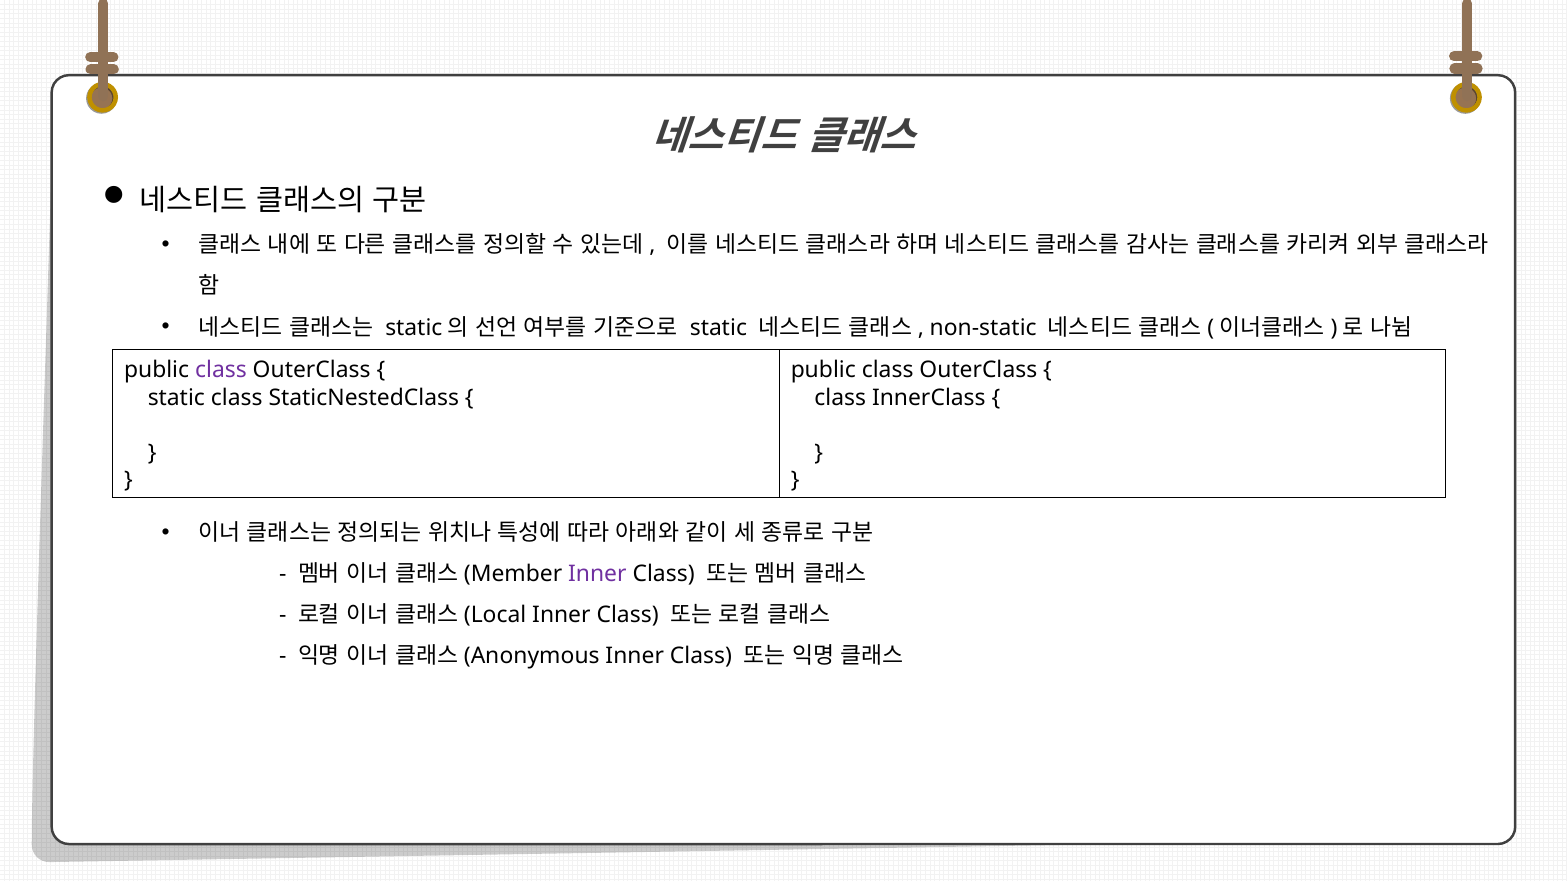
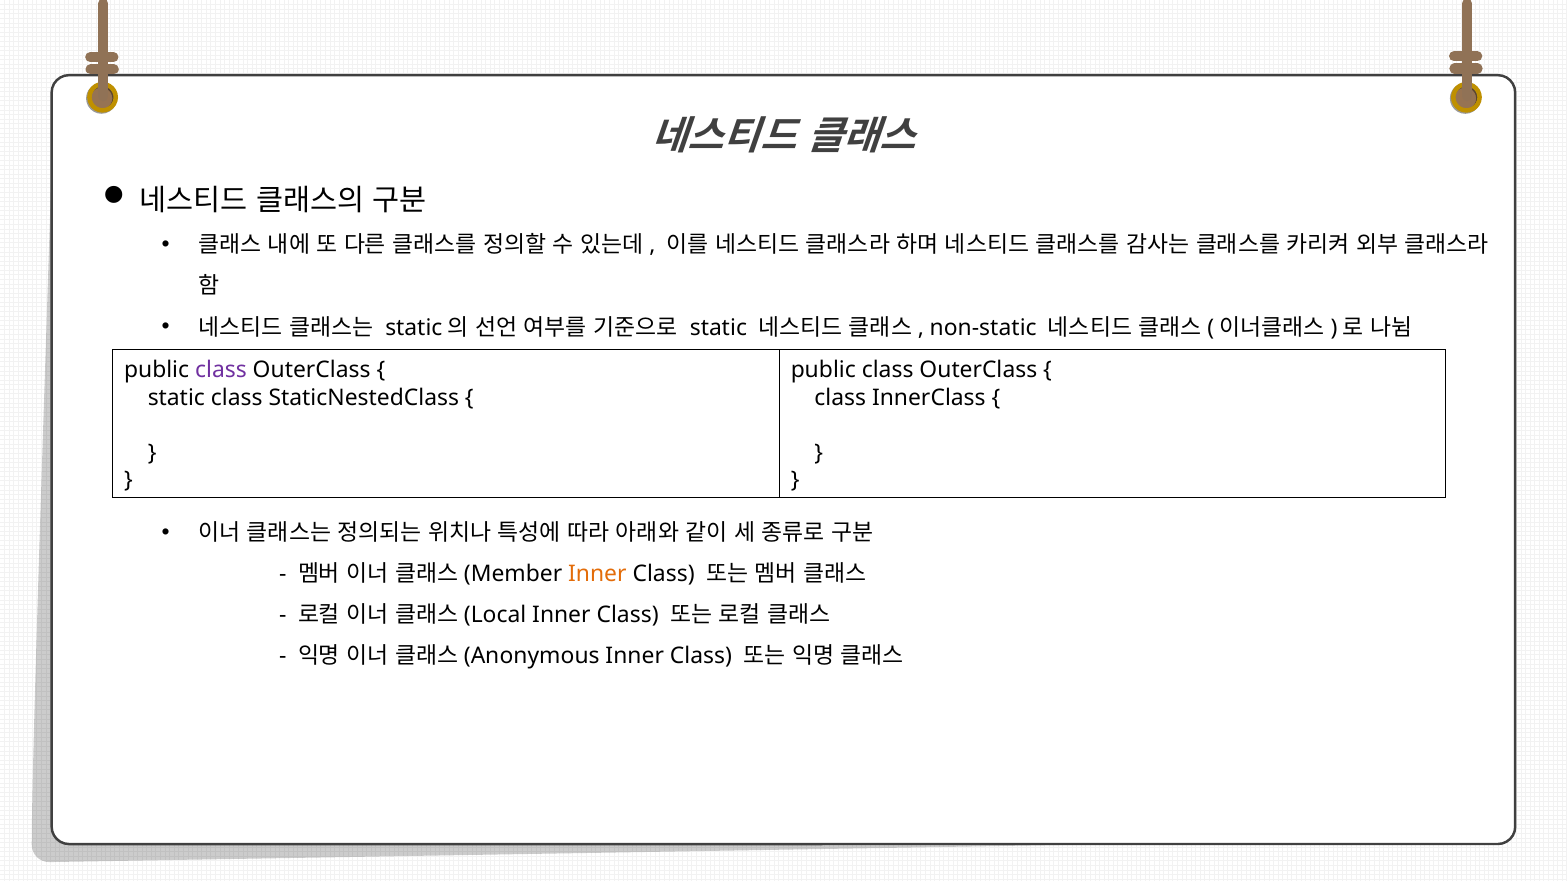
Inner at (597, 574) colour: purple -> orange
